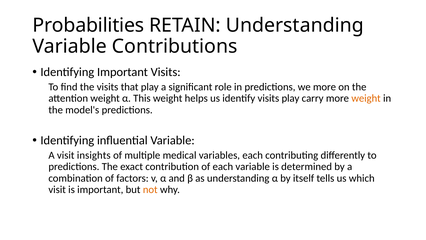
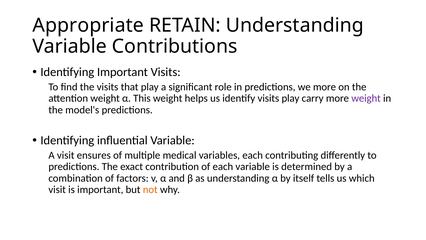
Probabilities: Probabilities -> Appropriate
weight at (366, 98) colour: orange -> purple
insights: insights -> ensures
